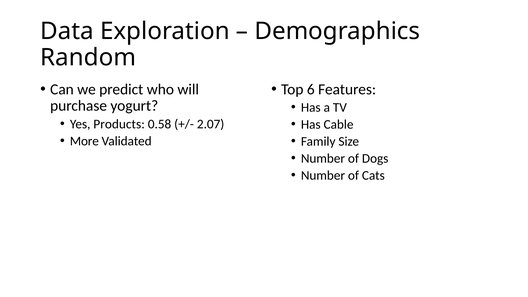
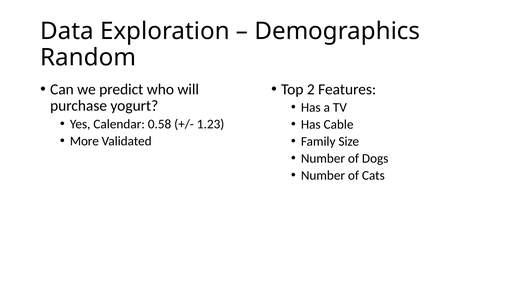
6: 6 -> 2
Products: Products -> Calendar
2.07: 2.07 -> 1.23
